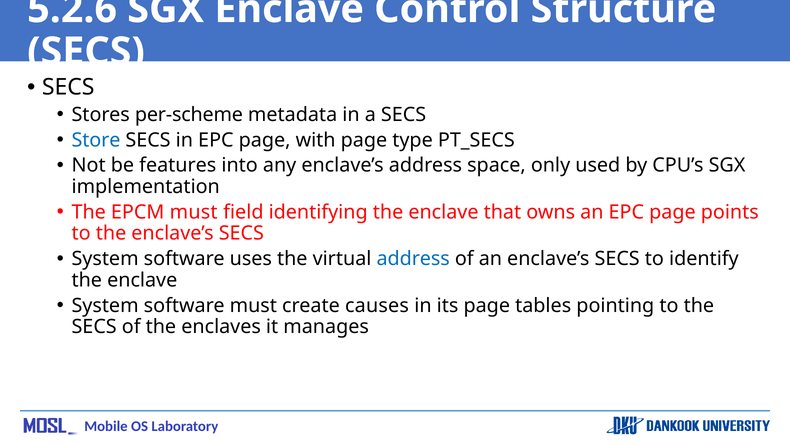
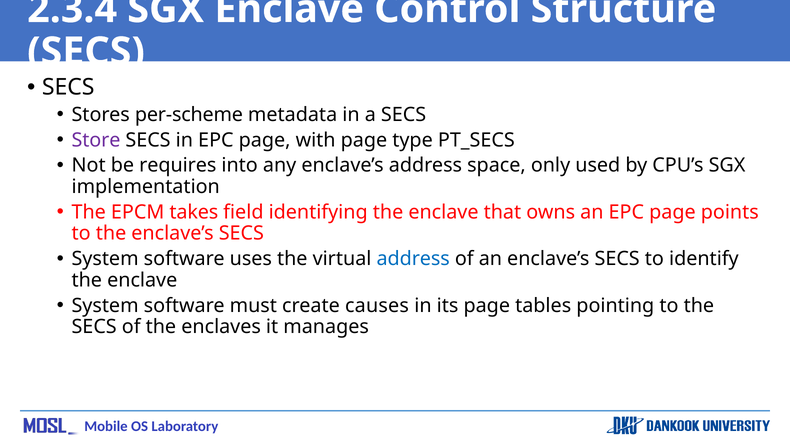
5.2.6: 5.2.6 -> 2.3.4
Store colour: blue -> purple
features: features -> requires
EPCM must: must -> takes
